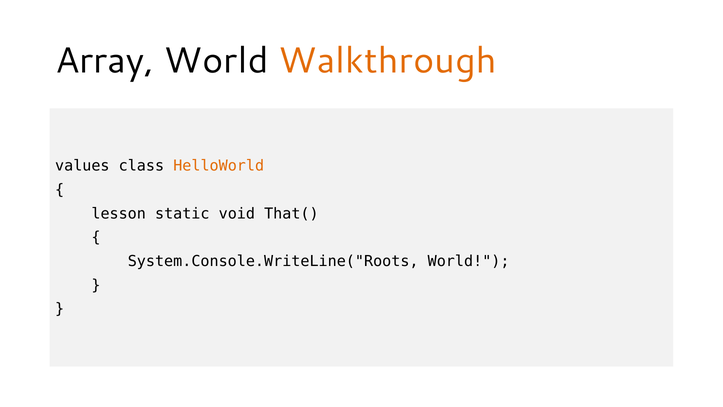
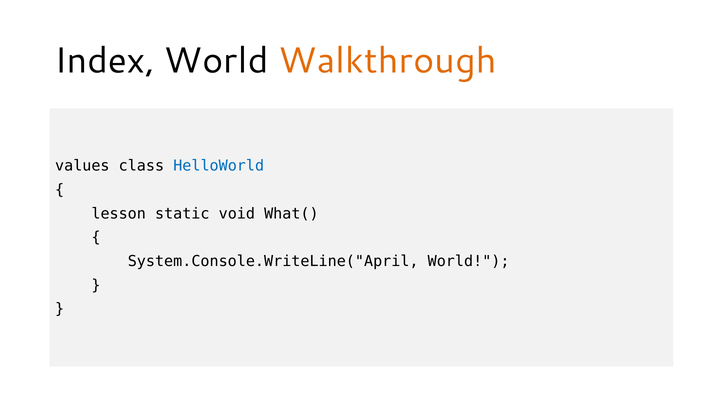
Array: Array -> Index
HelloWorld colour: orange -> blue
That(: That( -> What(
System.Console.WriteLine("Roots: System.Console.WriteLine("Roots -> System.Console.WriteLine("April
